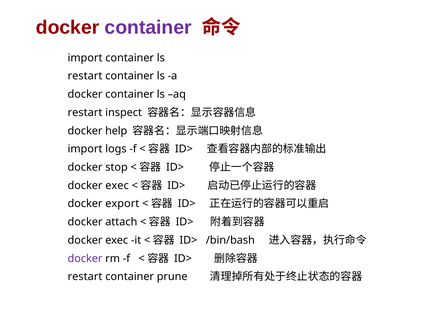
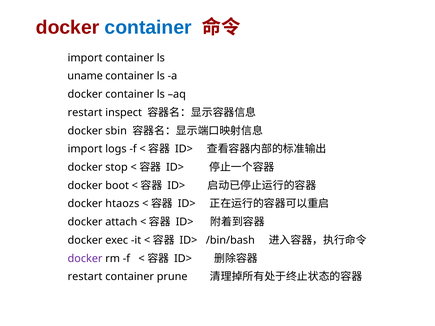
container at (148, 28) colour: purple -> blue
restart at (85, 76): restart -> uname
help: help -> sbin
exec at (117, 186): exec -> boot
export: export -> htaozs
